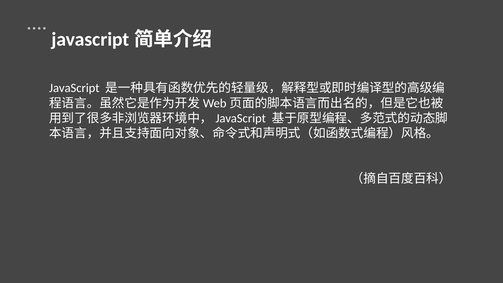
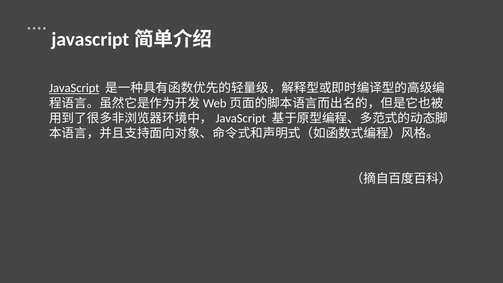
JavaScript underline: none -> present
